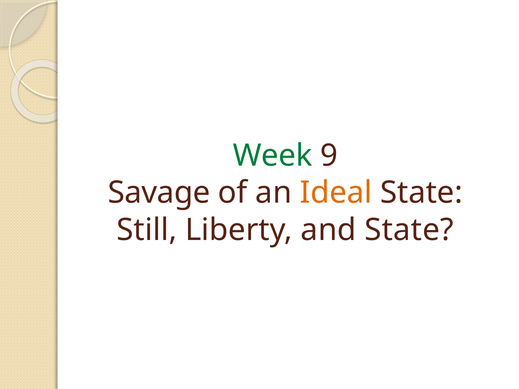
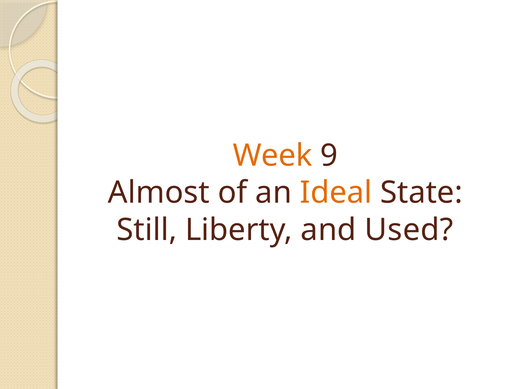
Week colour: green -> orange
Savage: Savage -> Almost
and State: State -> Used
